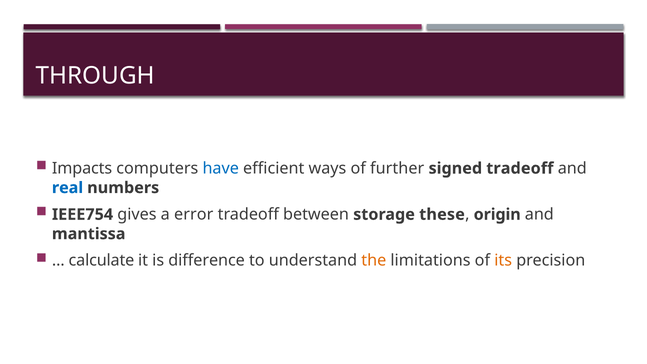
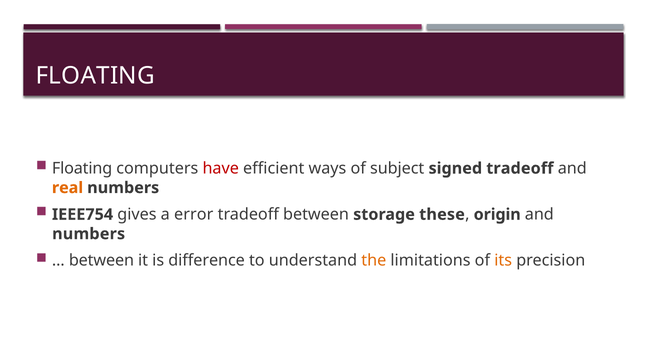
THROUGH at (95, 76): THROUGH -> FLOATING
Impacts at (82, 168): Impacts -> Floating
have colour: blue -> red
further: further -> subject
real colour: blue -> orange
mantissa at (89, 234): mantissa -> numbers
calculate at (101, 261): calculate -> between
